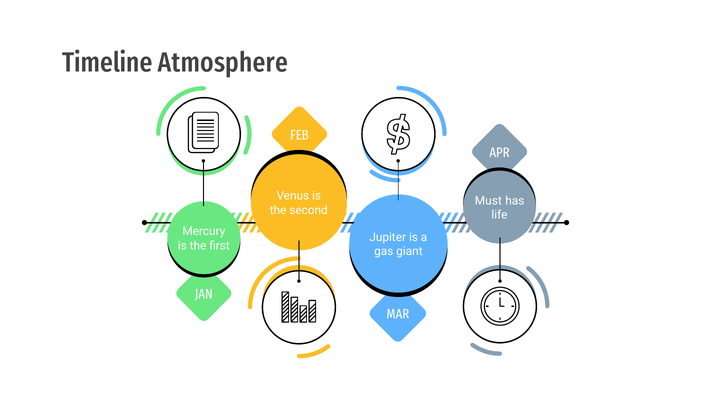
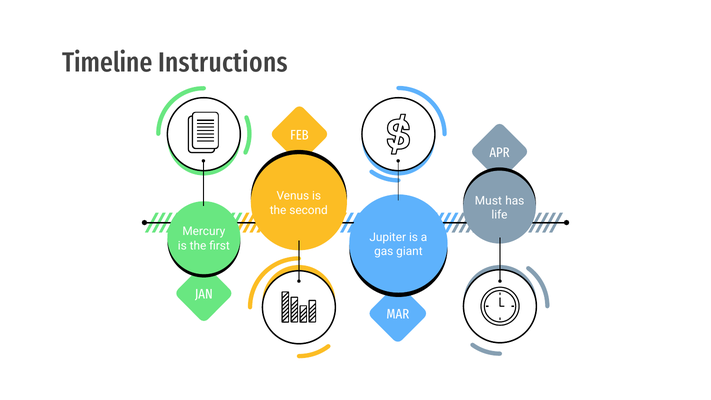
Atmosphere: Atmosphere -> Instructions
